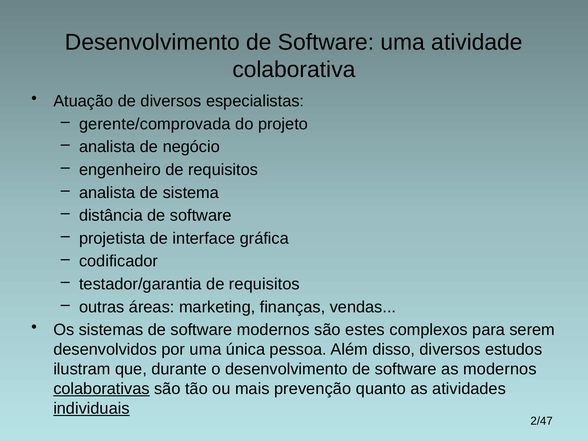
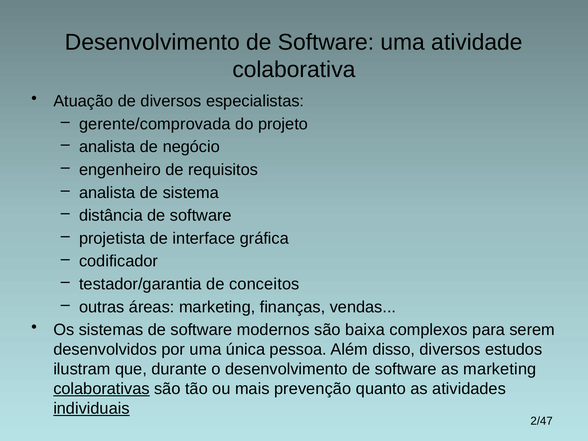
testador/garantia de requisitos: requisitos -> conceitos
estes: estes -> baixa
as modernos: modernos -> marketing
